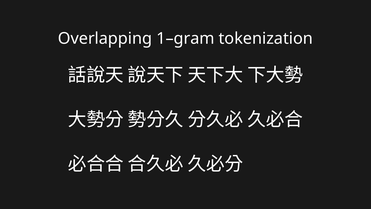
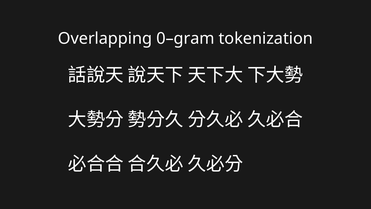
1–gram: 1–gram -> 0–gram
